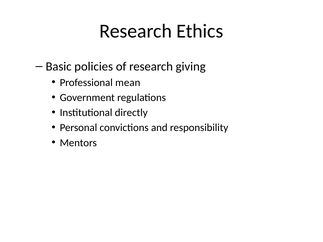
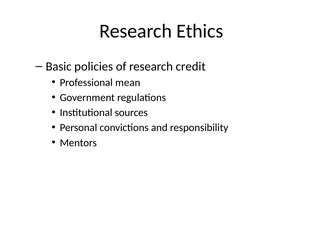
giving: giving -> credit
directly: directly -> sources
